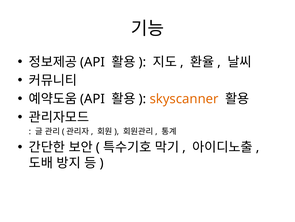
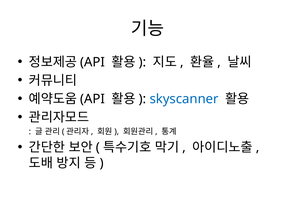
skyscanner colour: orange -> blue
